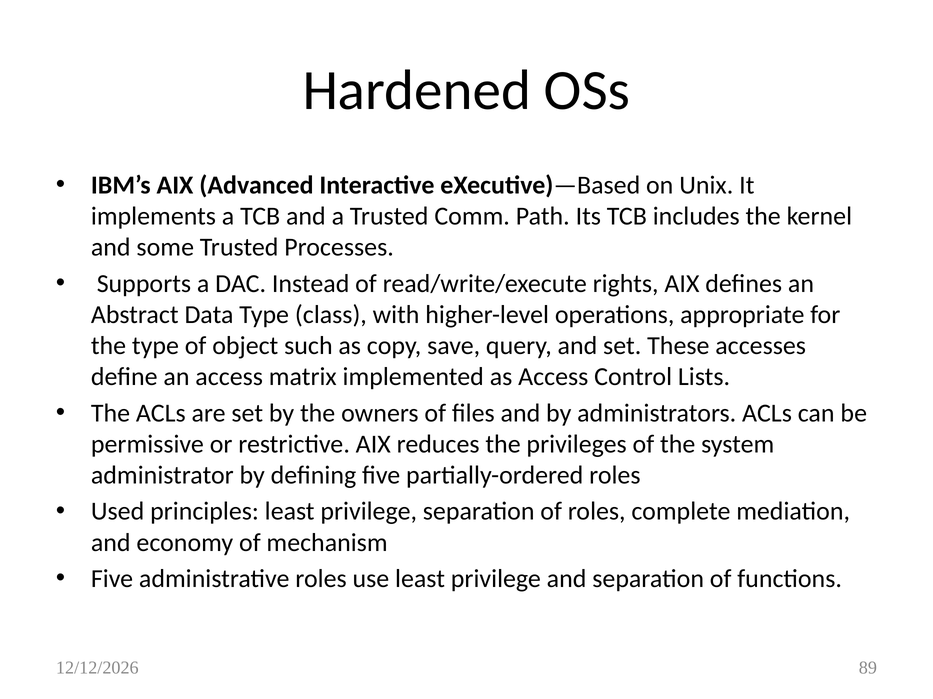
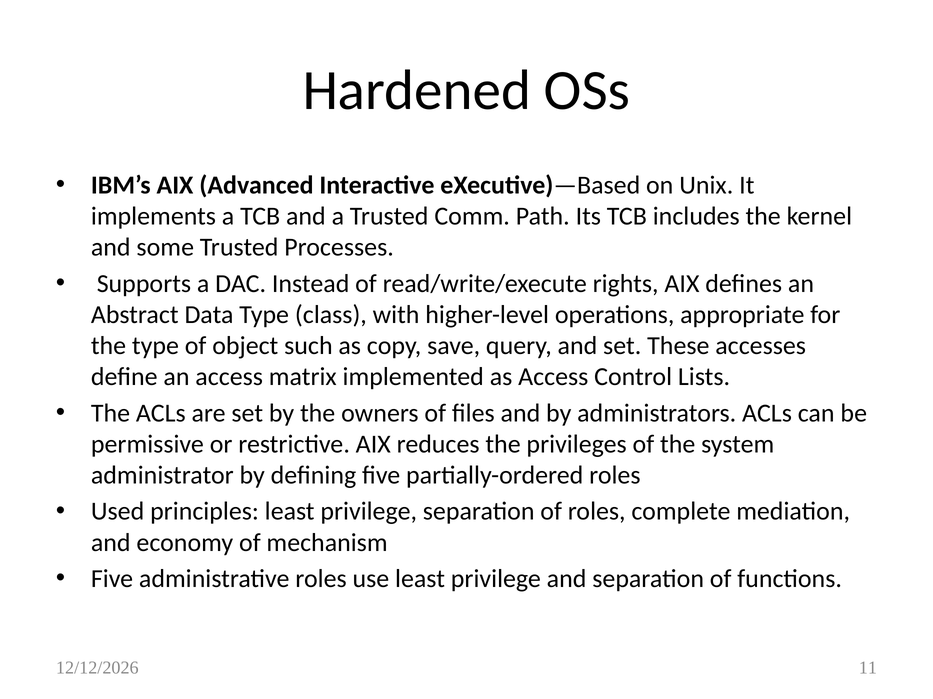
89: 89 -> 11
